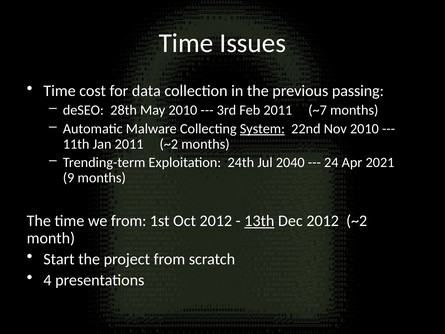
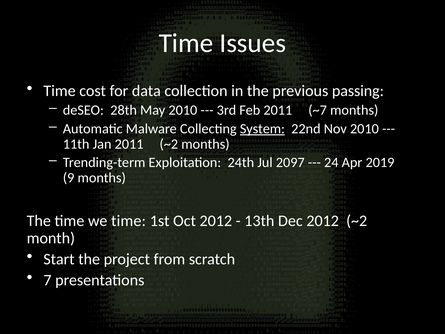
2040: 2040 -> 2097
2021: 2021 -> 2019
we from: from -> time
13th underline: present -> none
4: 4 -> 7
